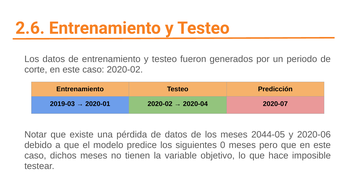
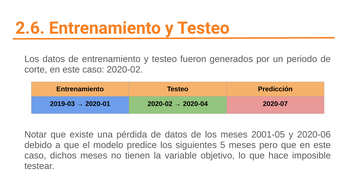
2044-05: 2044-05 -> 2001-05
0: 0 -> 5
